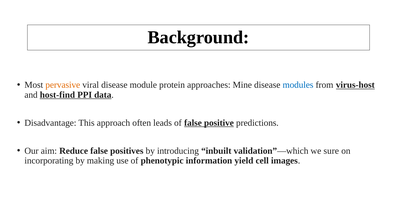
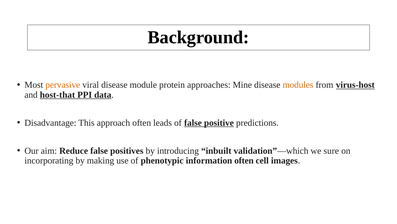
modules colour: blue -> orange
host-find: host-find -> host-that
information yield: yield -> often
